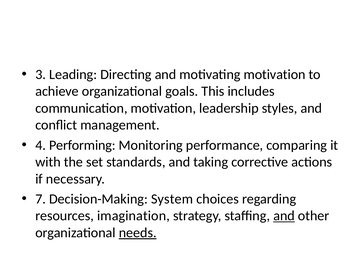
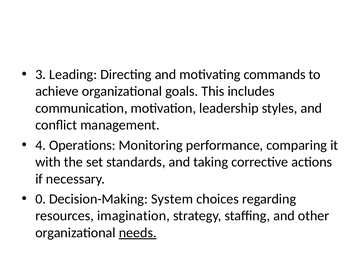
motivating motivation: motivation -> commands
Performing: Performing -> Operations
7: 7 -> 0
and at (284, 216) underline: present -> none
